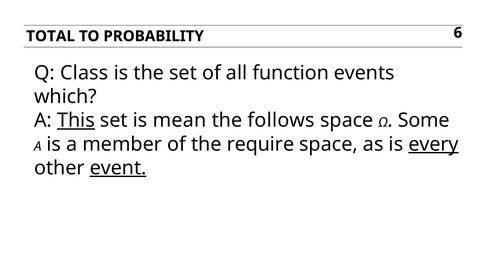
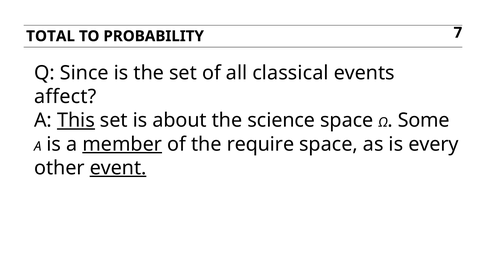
6: 6 -> 7
Class: Class -> Since
function: function -> classical
which: which -> affect
mean: mean -> about
follows: follows -> science
member underline: none -> present
every underline: present -> none
